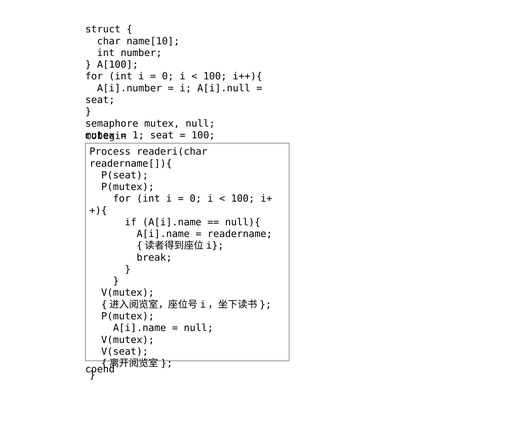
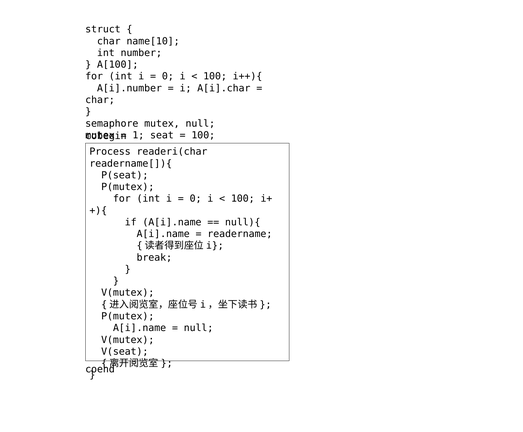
A[i].null: A[i].null -> A[i].char
seat at (100, 100): seat -> char
